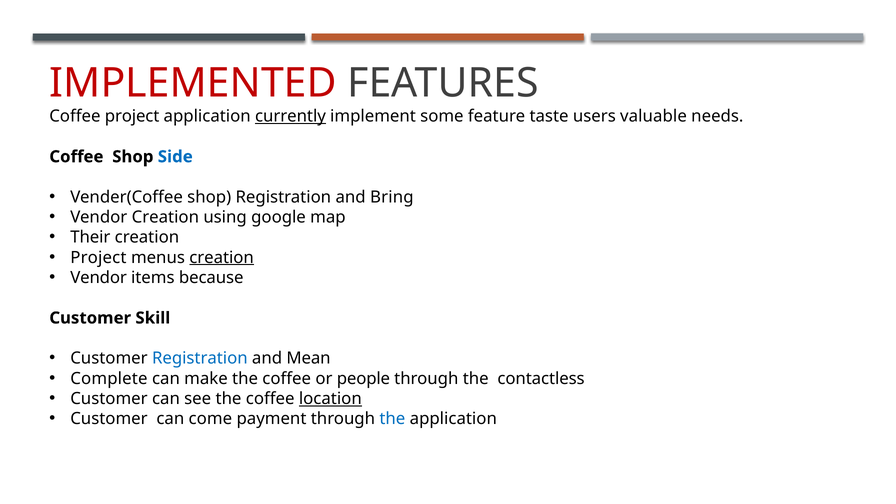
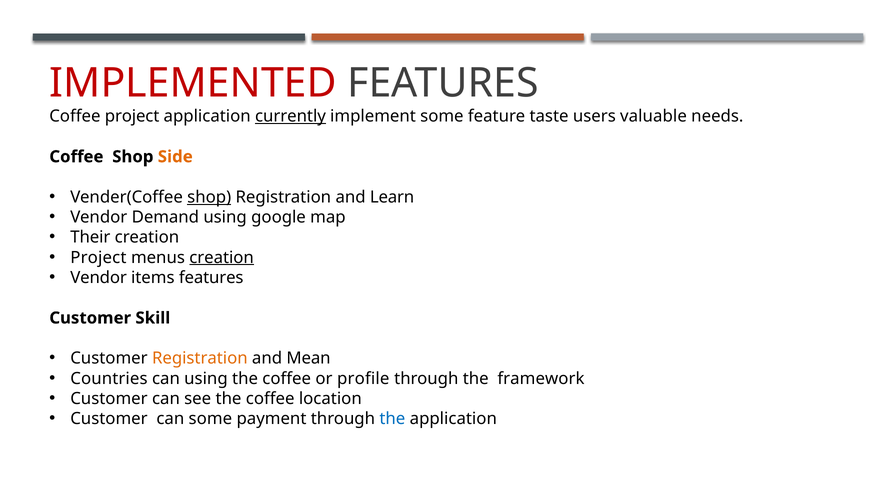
Side colour: blue -> orange
shop at (209, 197) underline: none -> present
Bring: Bring -> Learn
Vendor Creation: Creation -> Demand
items because: because -> features
Registration at (200, 358) colour: blue -> orange
Complete: Complete -> Countries
can make: make -> using
people: people -> profile
contactless: contactless -> framework
location underline: present -> none
can come: come -> some
